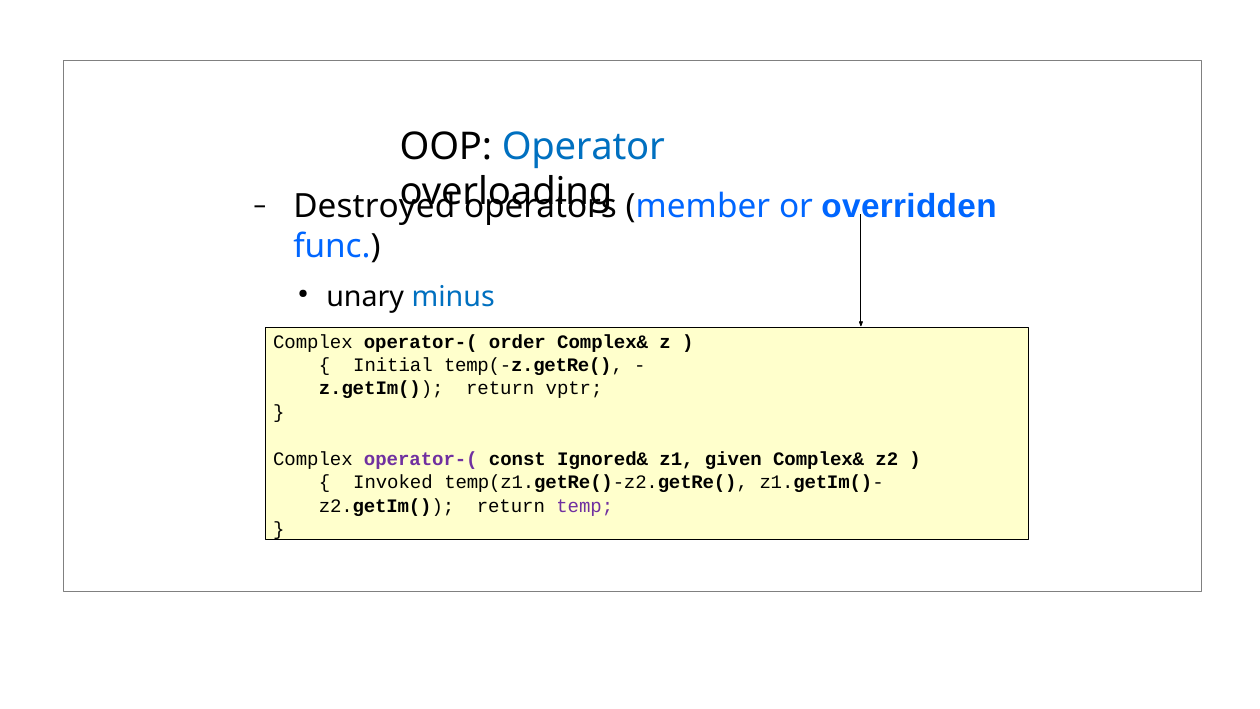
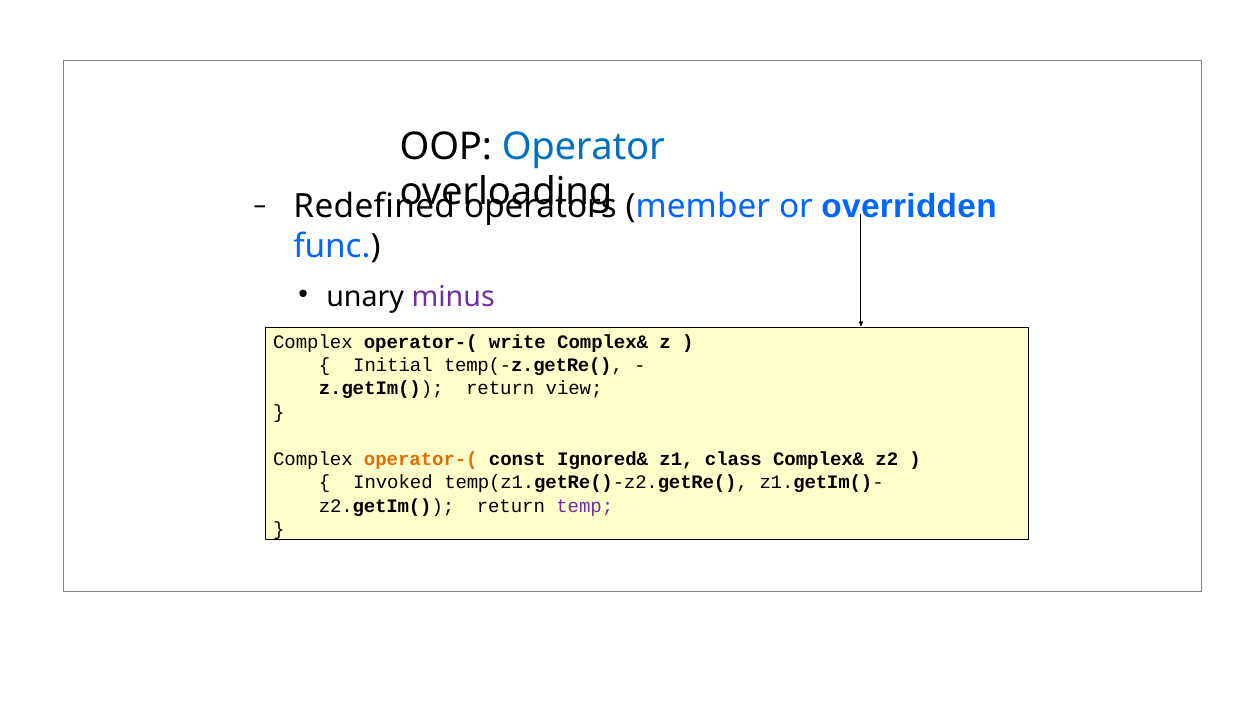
Destroyed: Destroyed -> Redefined
minus at (453, 297) colour: blue -> purple
order: order -> write
vptr: vptr -> view
operator-( at (421, 459) colour: purple -> orange
given: given -> class
